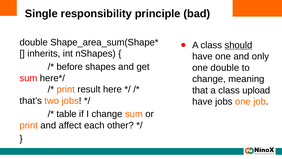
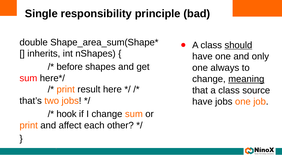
one double: double -> always
meaning underline: none -> present
upload: upload -> source
table: table -> hook
